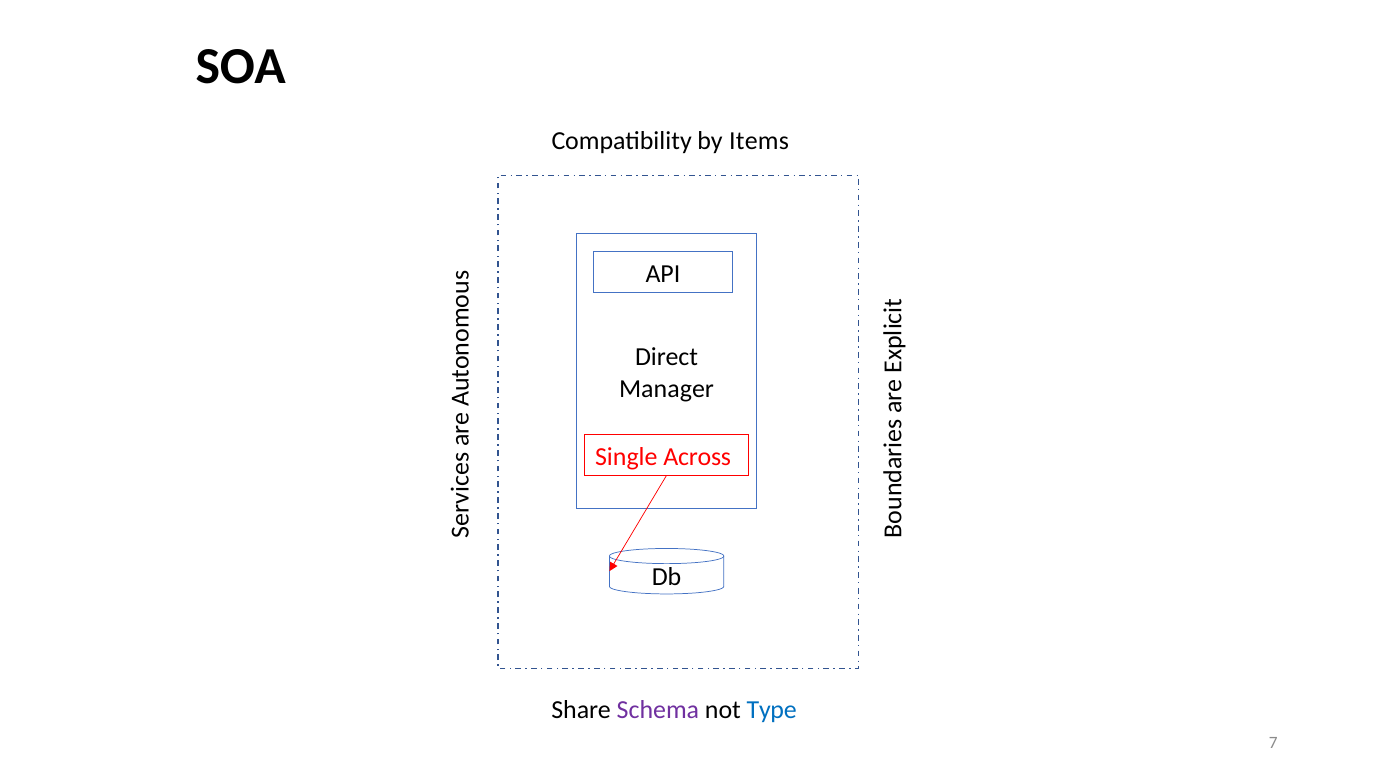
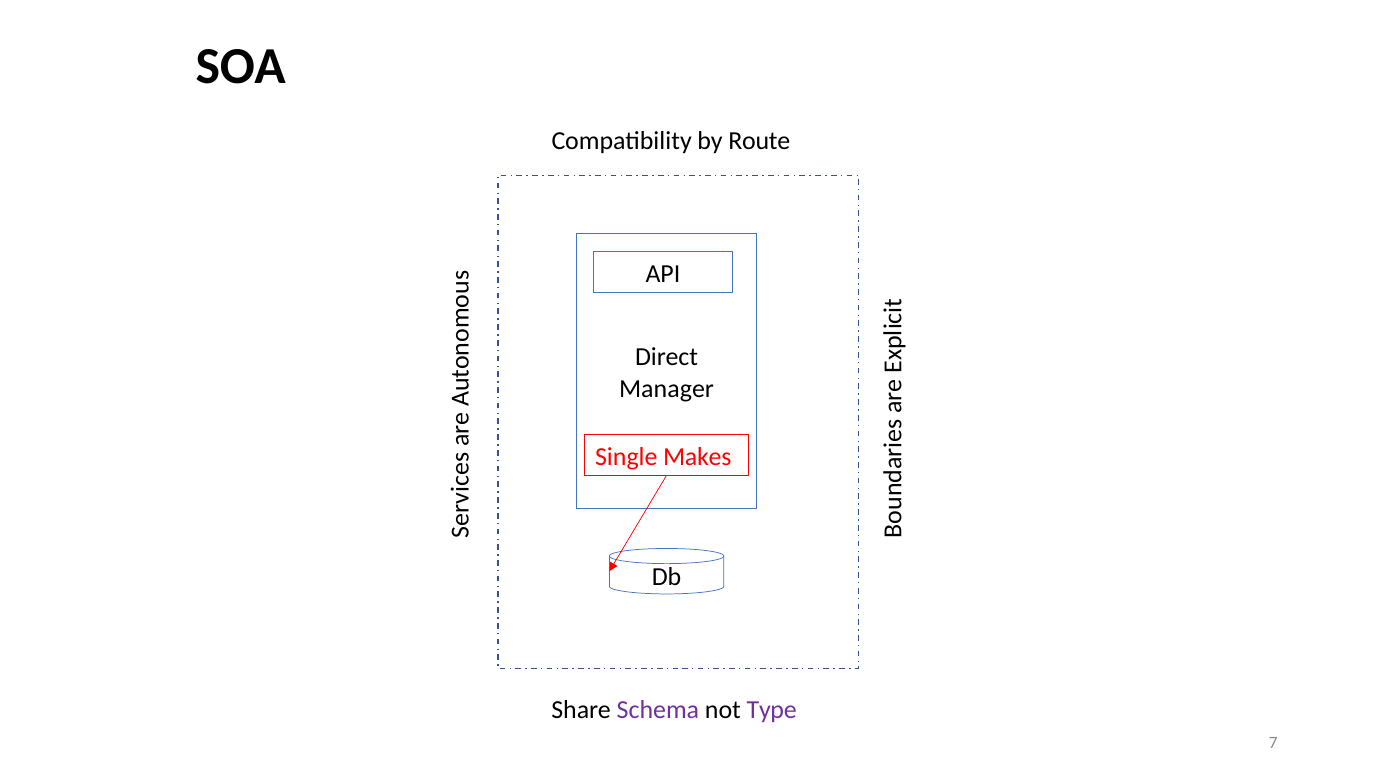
Items: Items -> Route
Across: Across -> Makes
Type colour: blue -> purple
